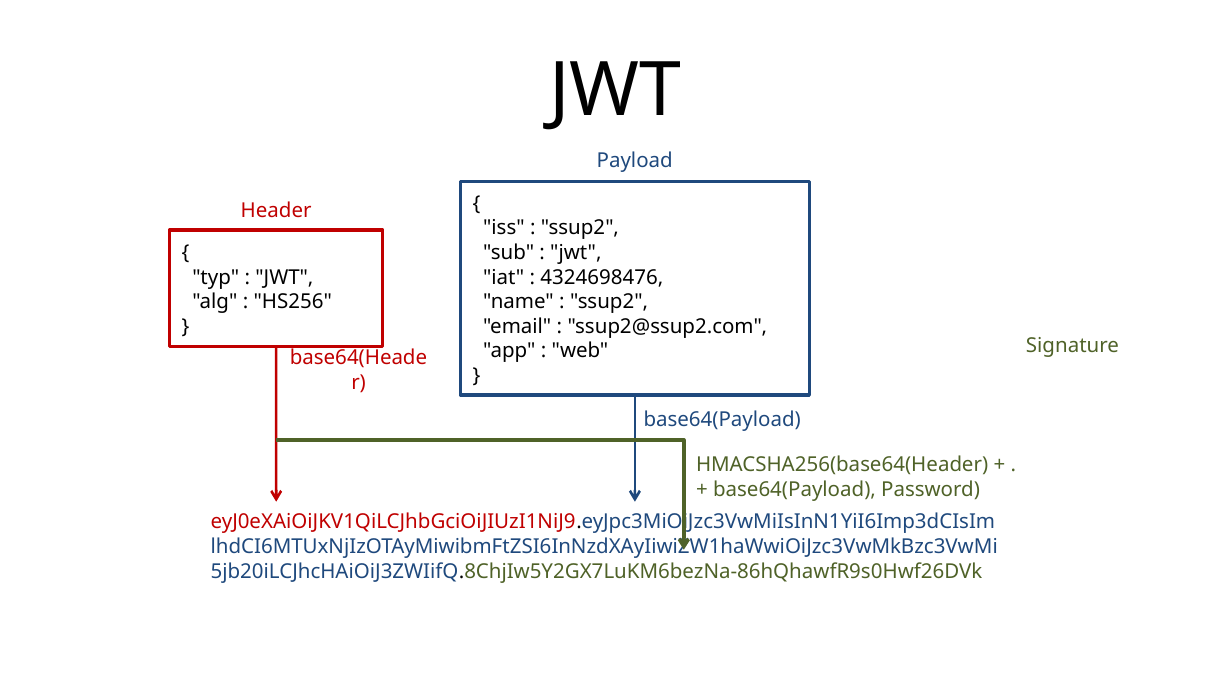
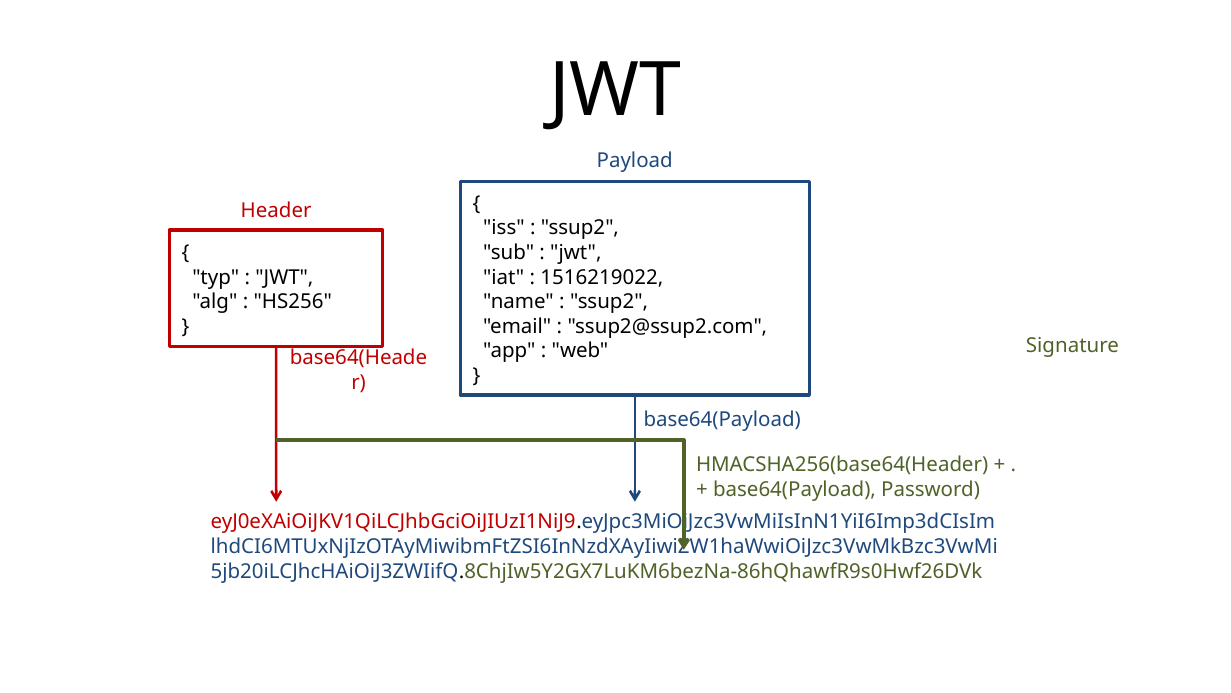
4324698476: 4324698476 -> 1516219022
